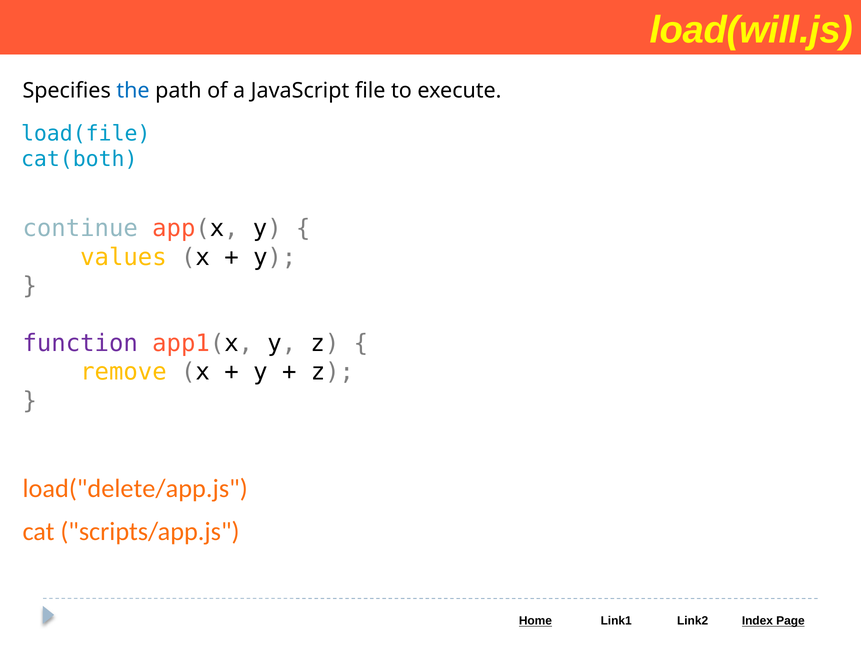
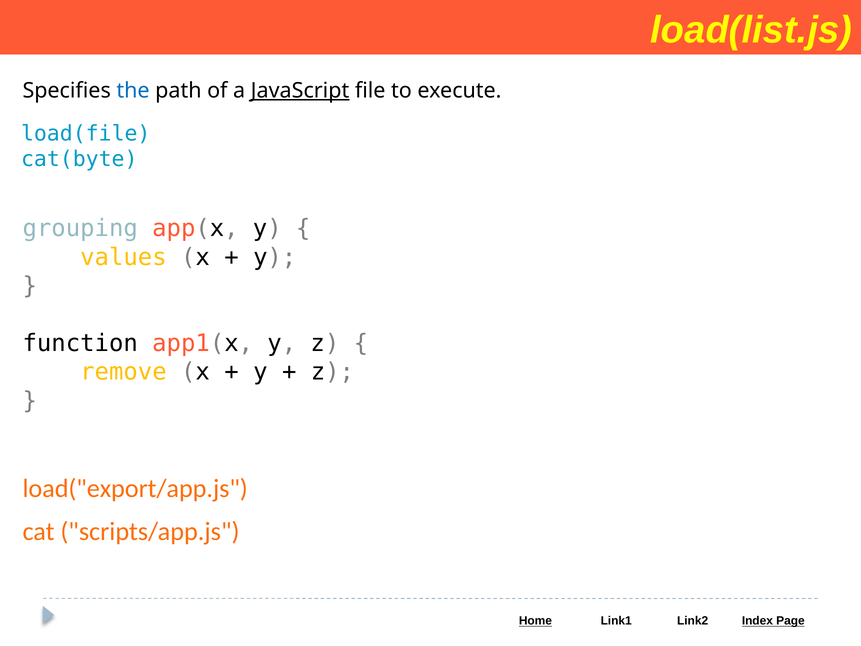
load(will.js: load(will.js -> load(list.js
JavaScript underline: none -> present
cat(both: cat(both -> cat(byte
continue: continue -> grouping
function colour: purple -> black
load("delete/app.js: load("delete/app.js -> load("export/app.js
